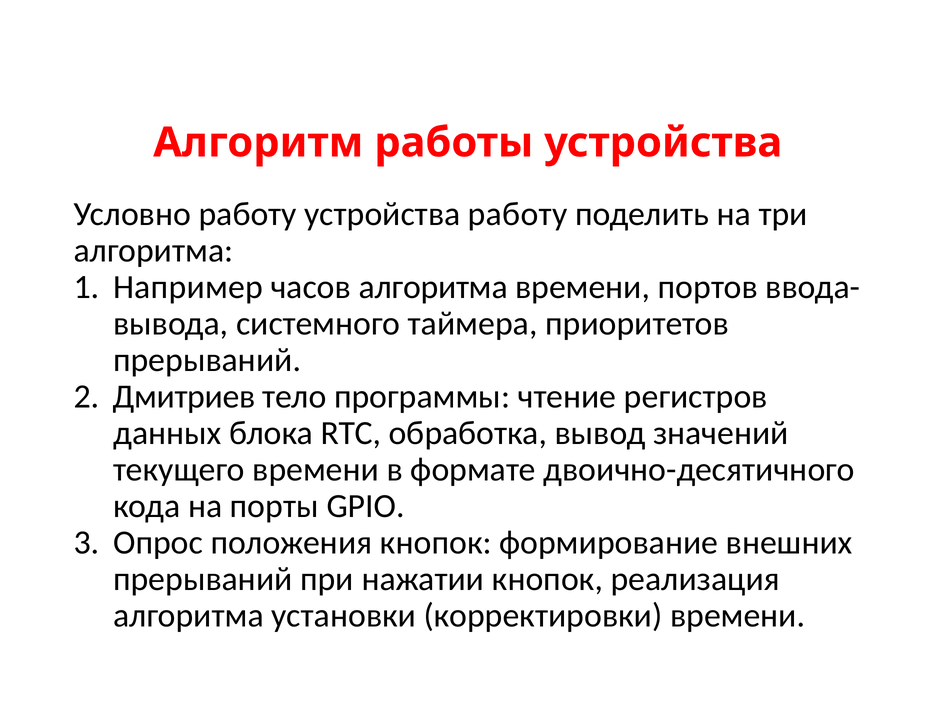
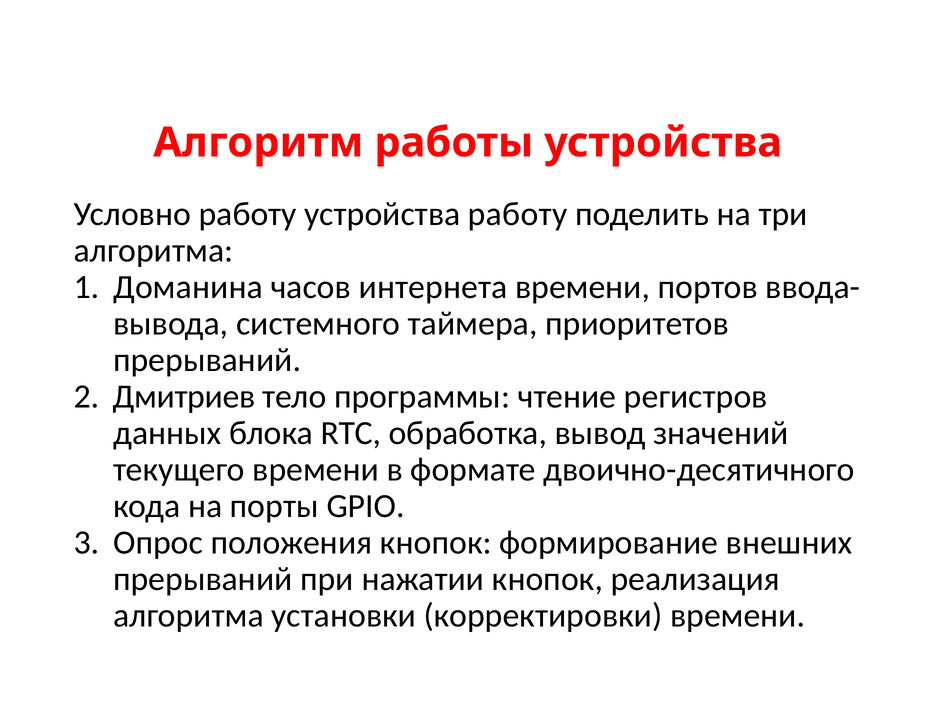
Например: Например -> Доманина
часов алгоритма: алгоритма -> интернета
